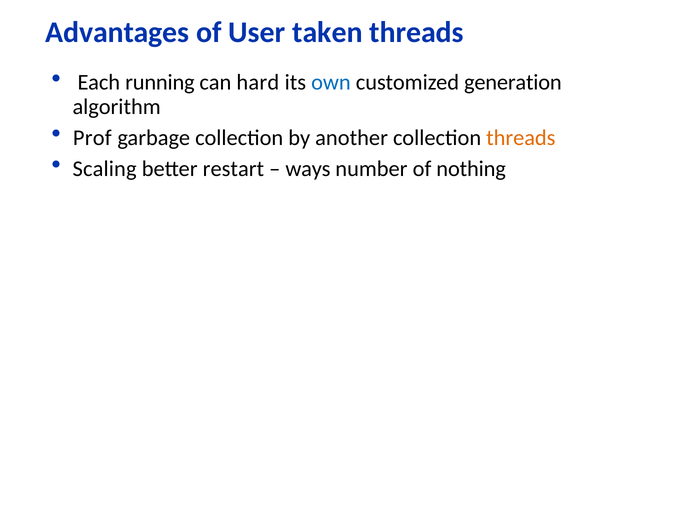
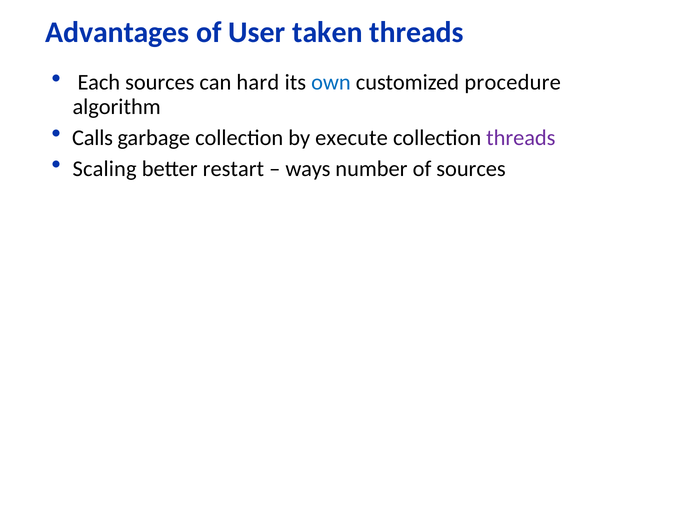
Each running: running -> sources
generation: generation -> procedure
Prof: Prof -> Calls
another: another -> execute
threads at (521, 138) colour: orange -> purple
of nothing: nothing -> sources
